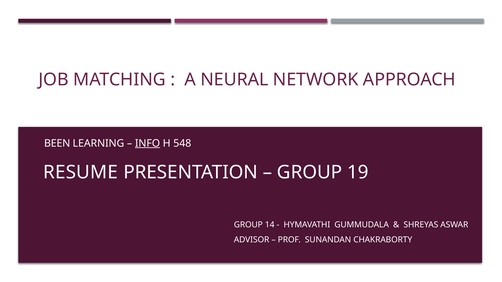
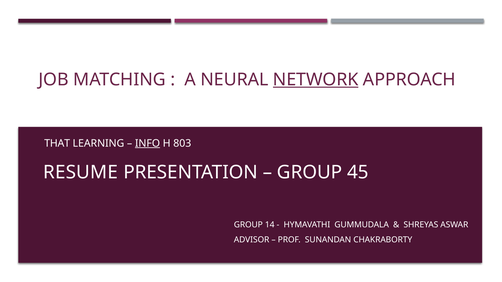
NETWORK underline: none -> present
BEEN: BEEN -> THAT
548: 548 -> 803
19: 19 -> 45
